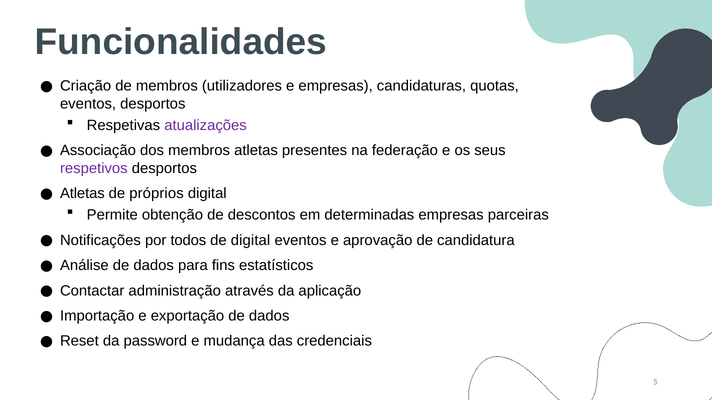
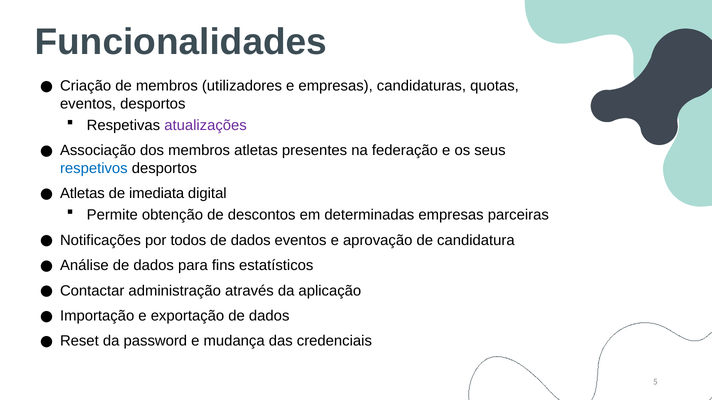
respetivos colour: purple -> blue
próprios: próprios -> imediata
digital at (251, 240): digital -> dados
